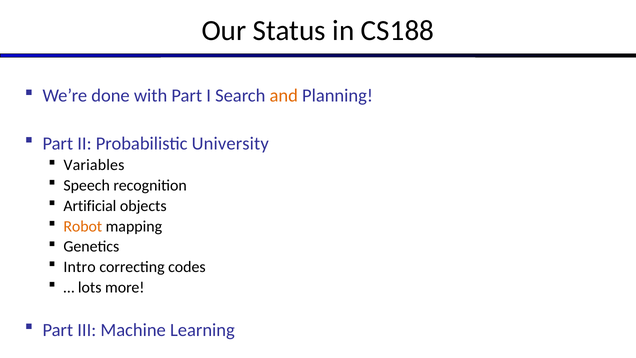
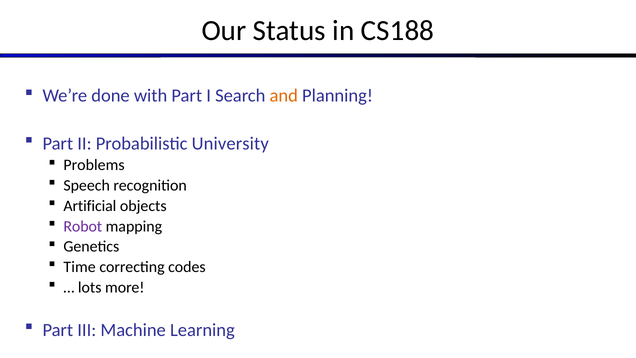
Variables: Variables -> Problems
Robot colour: orange -> purple
Intro: Intro -> Time
